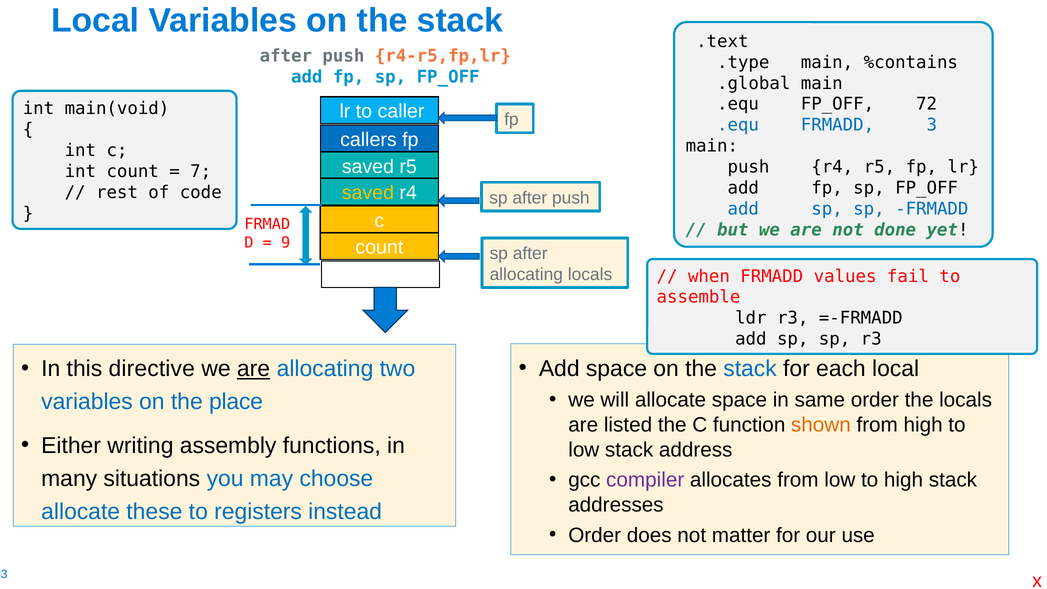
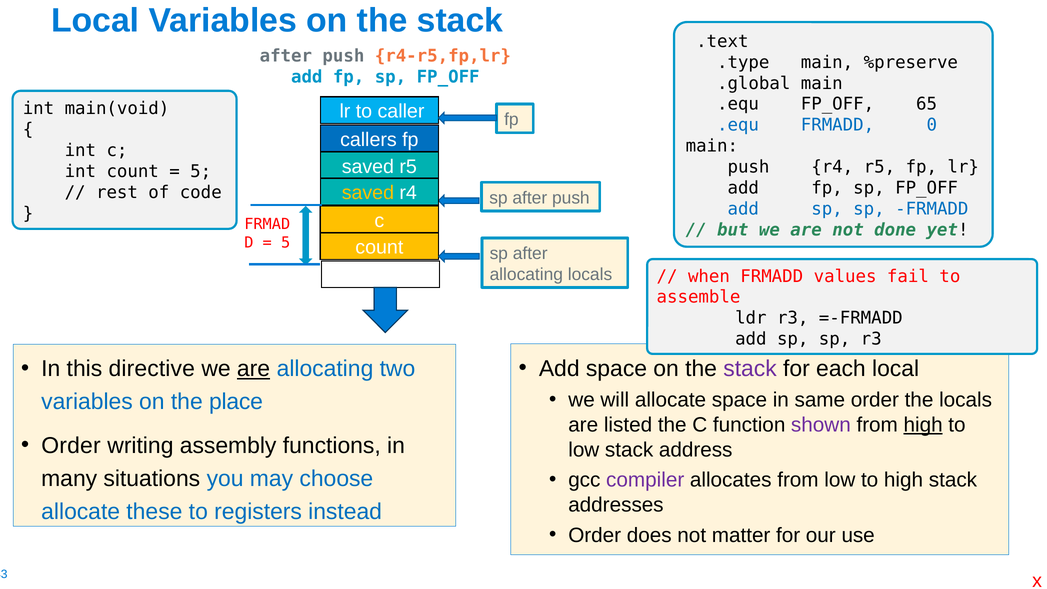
%contains: %contains -> %preserve
72: 72 -> 65
3: 3 -> 0
7 at (201, 171): 7 -> 5
9 at (286, 242): 9 -> 5
stack at (750, 369) colour: blue -> purple
shown colour: orange -> purple
high at (923, 425) underline: none -> present
Either at (71, 446): Either -> Order
